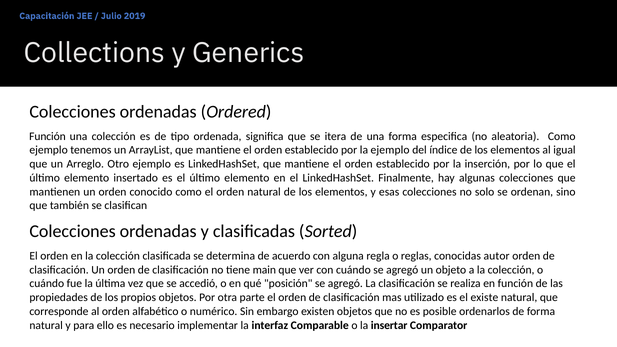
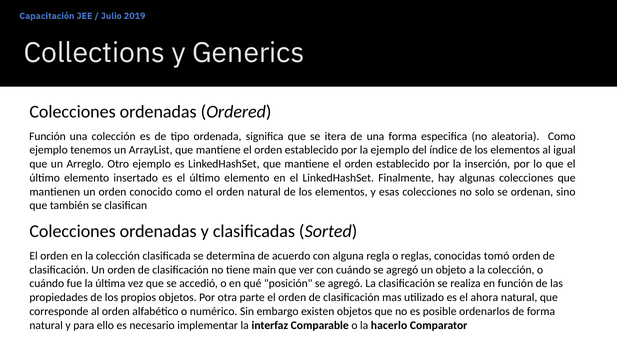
autor: autor -> tomó
existe: existe -> ahora
insertar: insertar -> hacerlo
